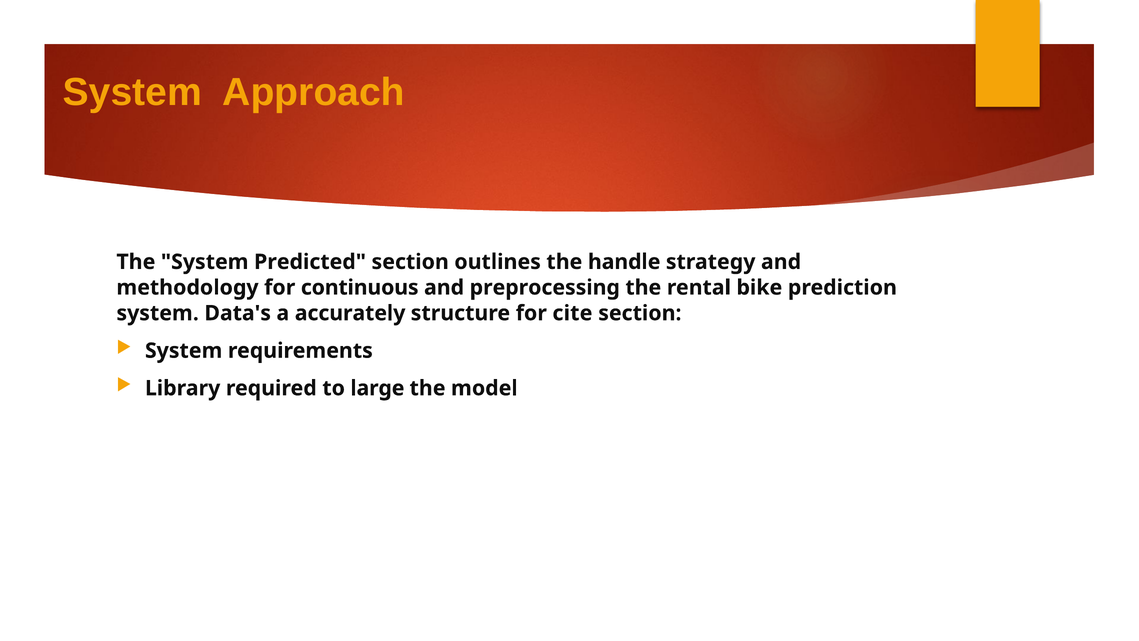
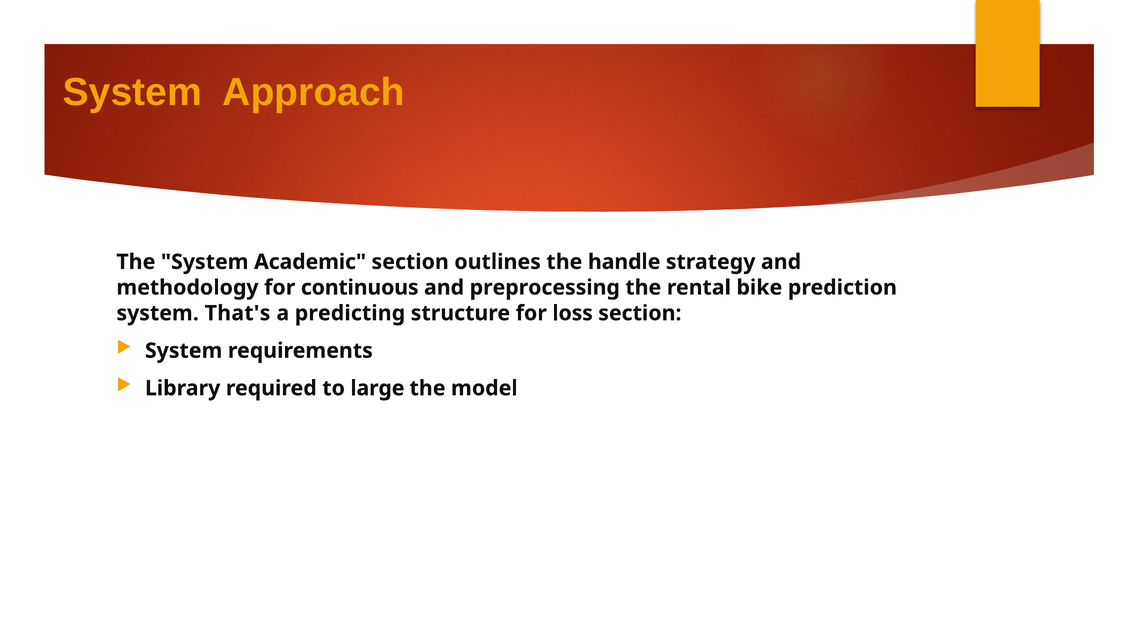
Predicted: Predicted -> Academic
Data's: Data's -> That's
accurately: accurately -> predicting
cite: cite -> loss
